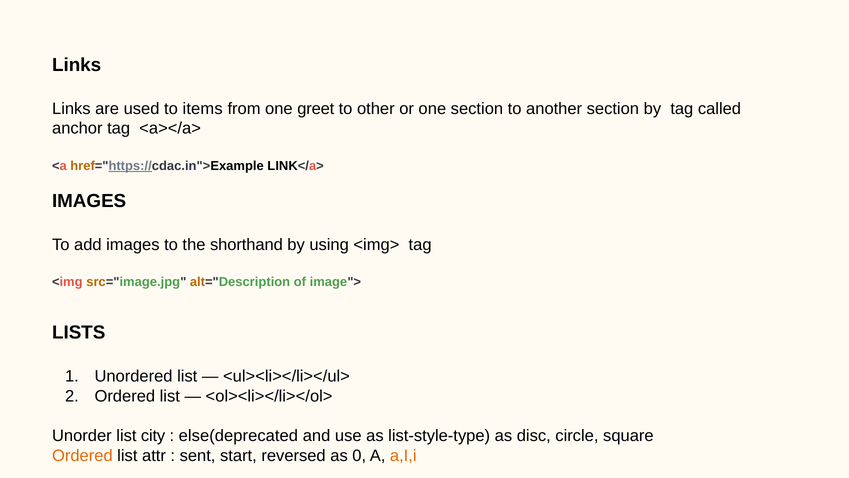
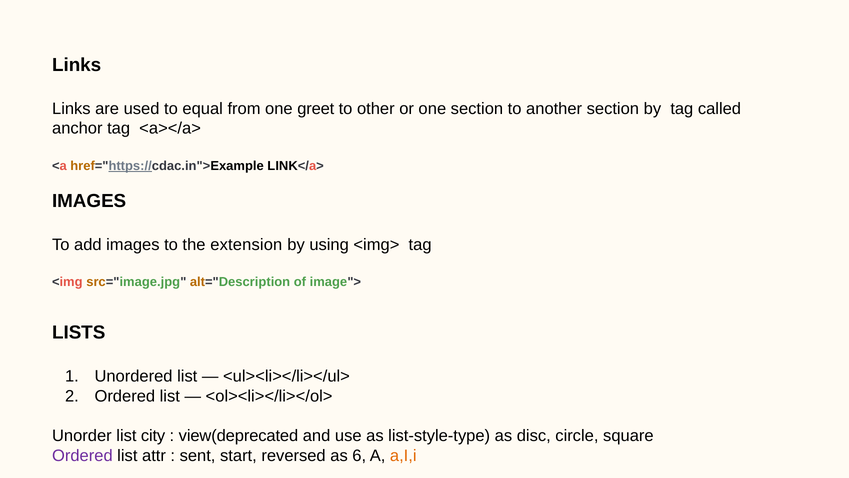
items: items -> equal
shorthand: shorthand -> extension
else(deprecated: else(deprecated -> view(deprecated
Ordered at (82, 455) colour: orange -> purple
0: 0 -> 6
